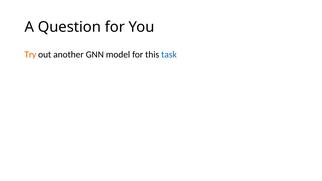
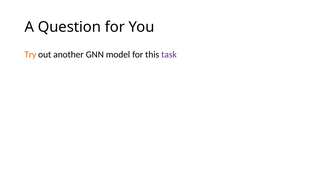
task colour: blue -> purple
